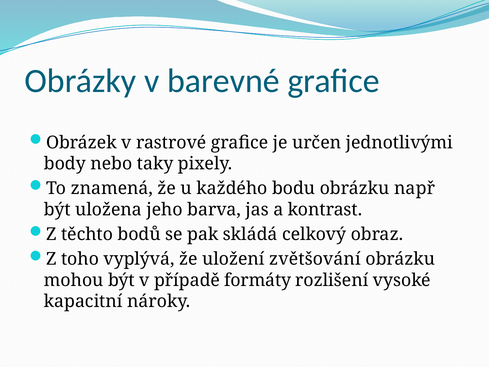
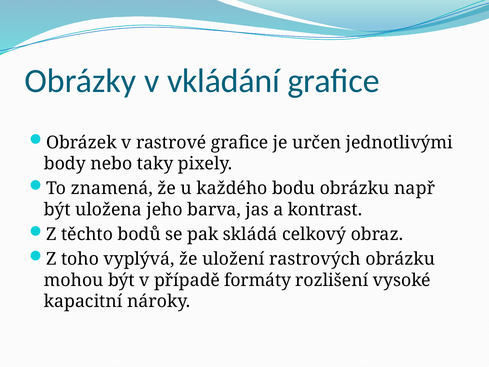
barevné: barevné -> vkládání
zvětšování: zvětšování -> rastrových
